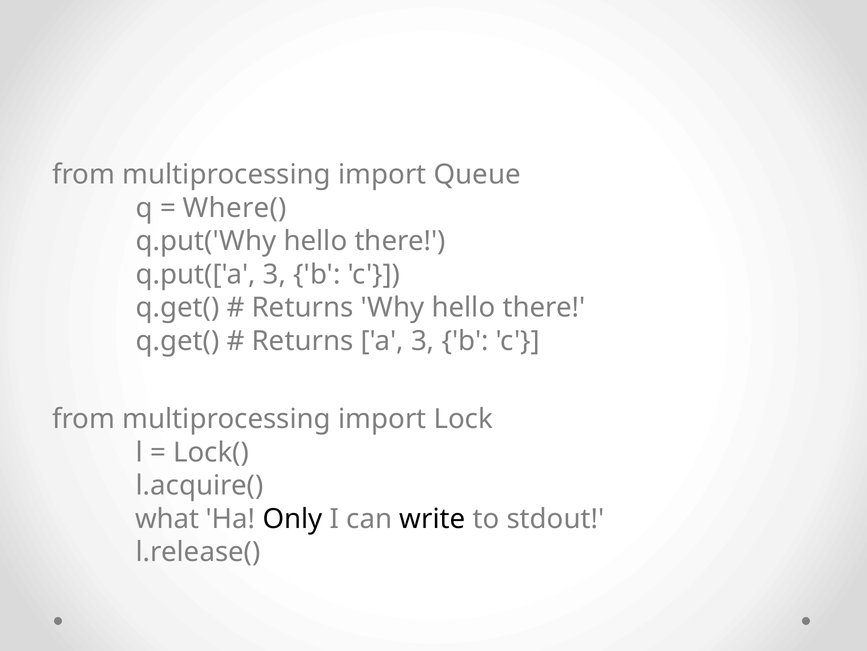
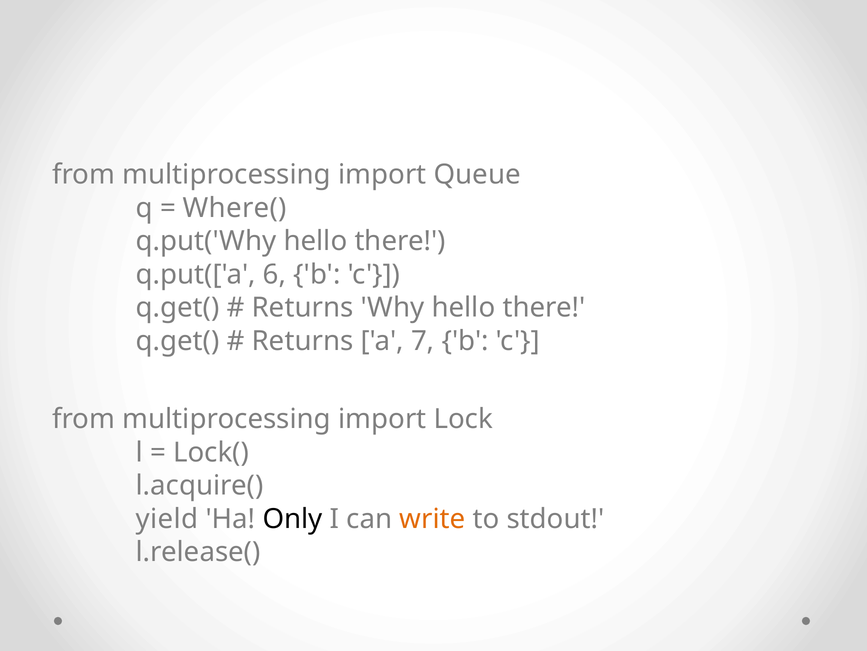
q.put(['a 3: 3 -> 6
a 3: 3 -> 7
what: what -> yield
write colour: black -> orange
